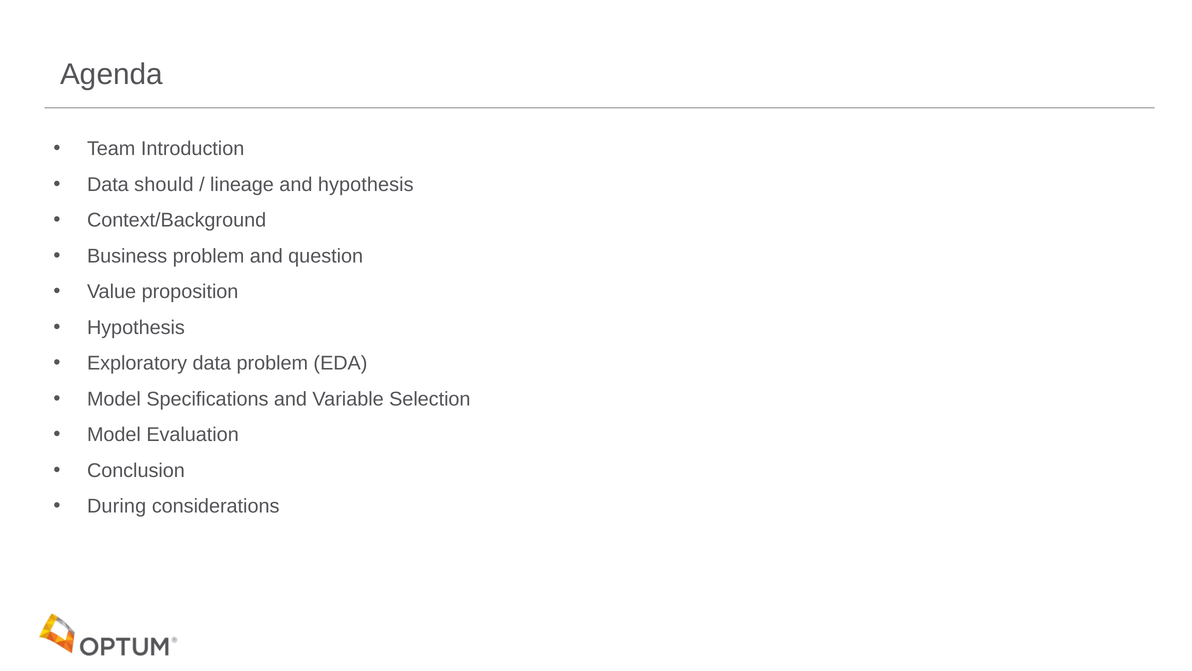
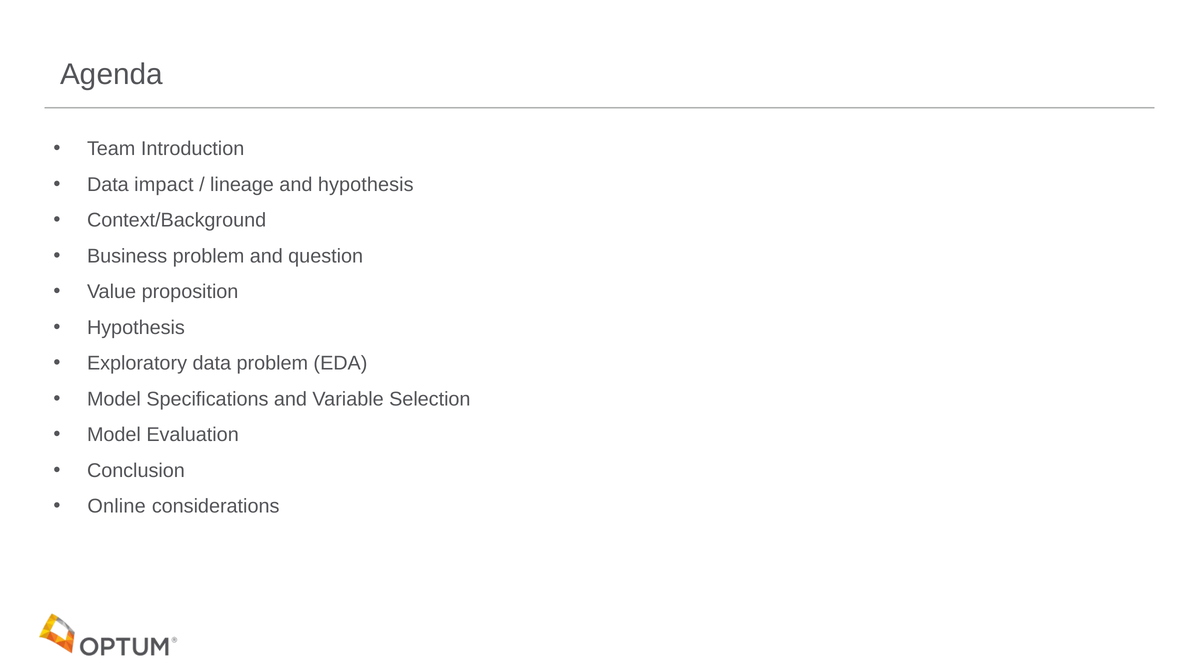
should: should -> impact
During: During -> Online
